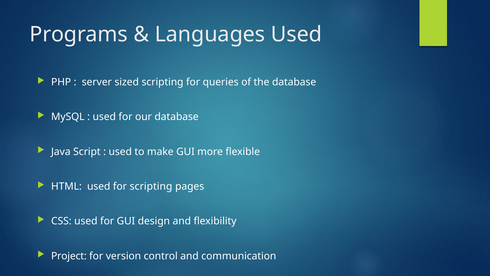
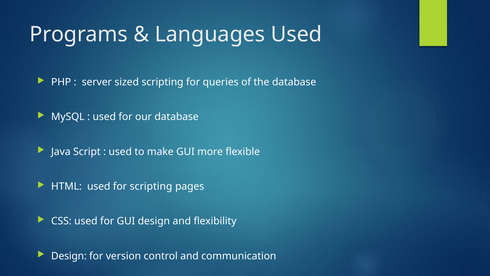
Project at (69, 256): Project -> Design
